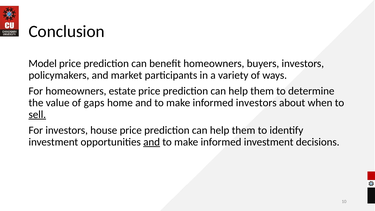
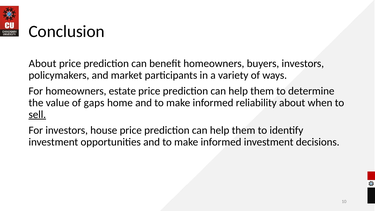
Model at (43, 63): Model -> About
informed investors: investors -> reliability
and at (152, 142) underline: present -> none
